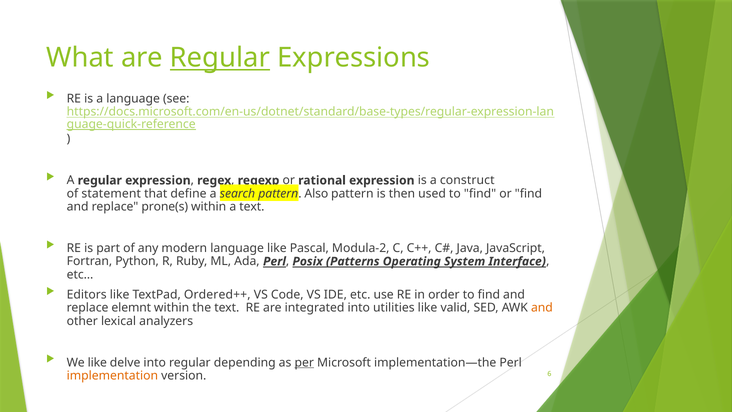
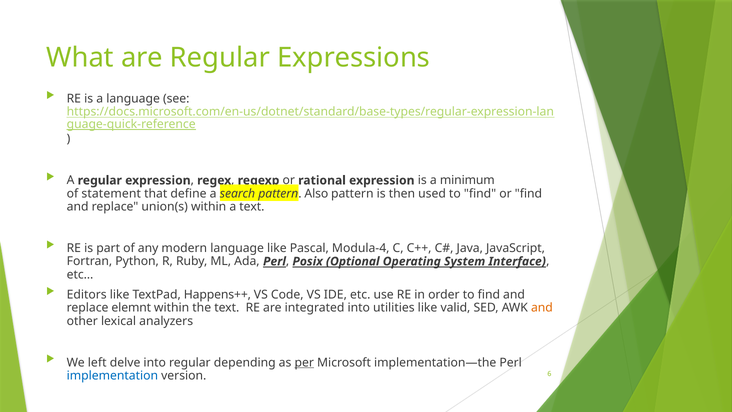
Regular at (220, 58) underline: present -> none
construct: construct -> minimum
prone(s: prone(s -> union(s
Modula-2: Modula-2 -> Modula-4
Patterns: Patterns -> Optional
Ordered++: Ordered++ -> Happens++
We like: like -> left
implementation colour: orange -> blue
